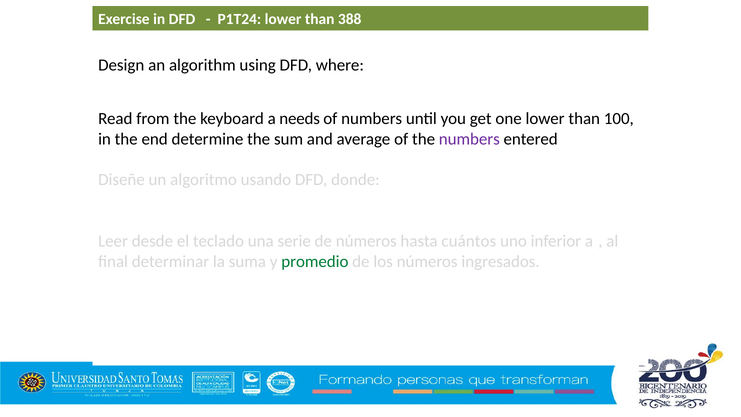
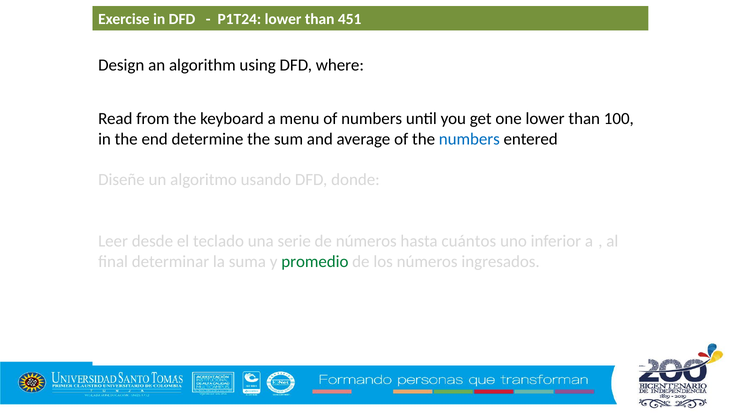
388: 388 -> 451
needs: needs -> menu
numbers at (469, 139) colour: purple -> blue
